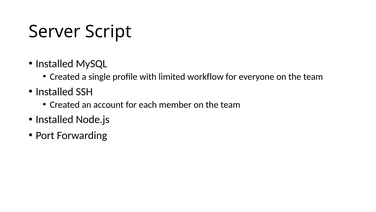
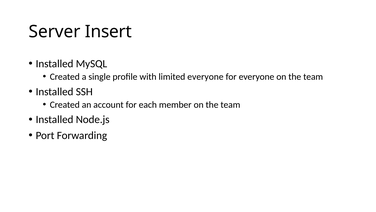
Script: Script -> Insert
limited workflow: workflow -> everyone
